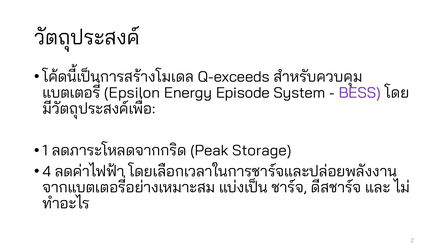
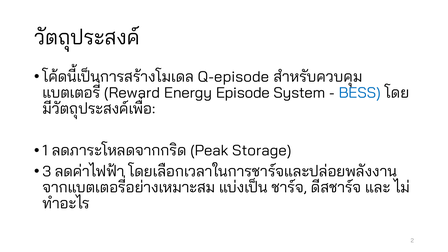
Q-exceeds: Q-exceeds -> Q-episode
Epsilon: Epsilon -> Reward
BESS colour: purple -> blue
4: 4 -> 3
